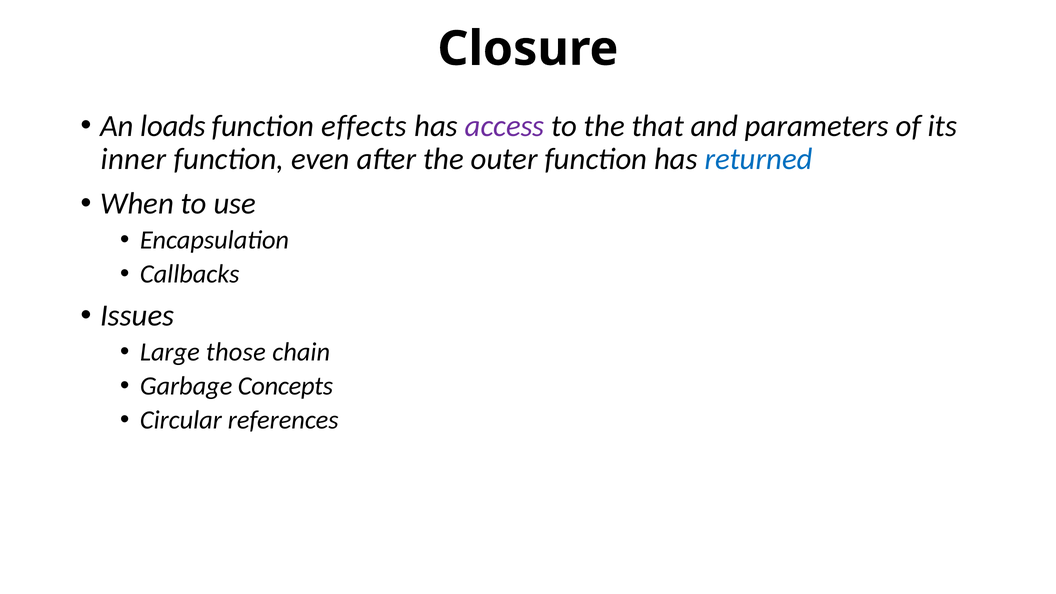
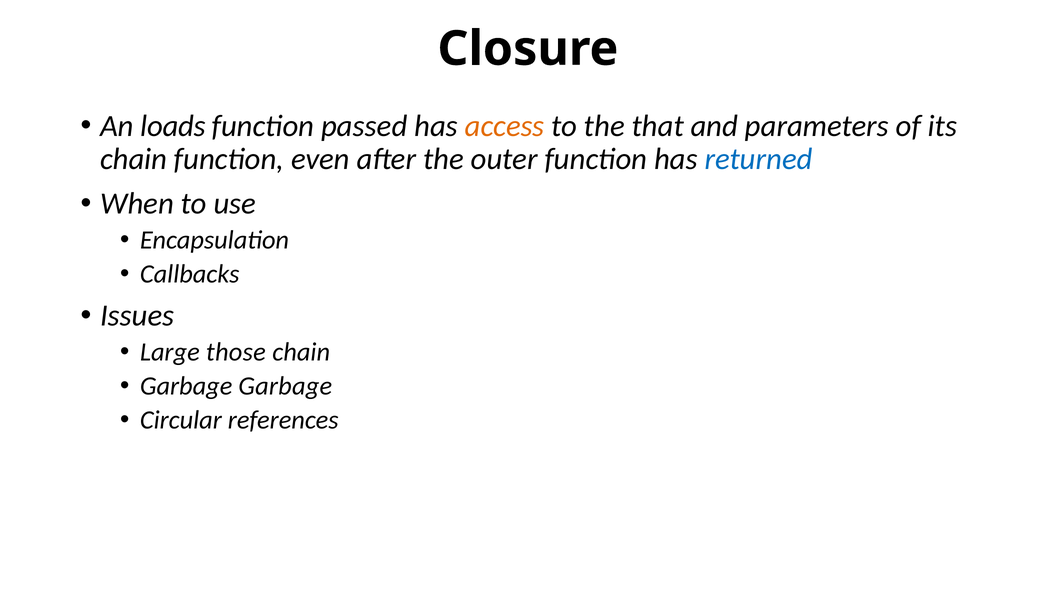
effects: effects -> passed
access colour: purple -> orange
inner at (134, 159): inner -> chain
Garbage Concepts: Concepts -> Garbage
